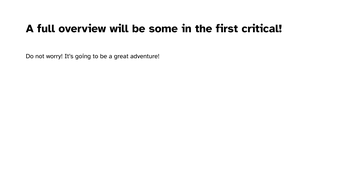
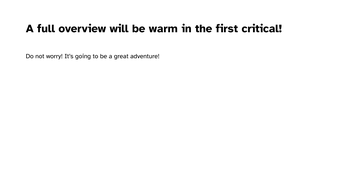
some: some -> warm
